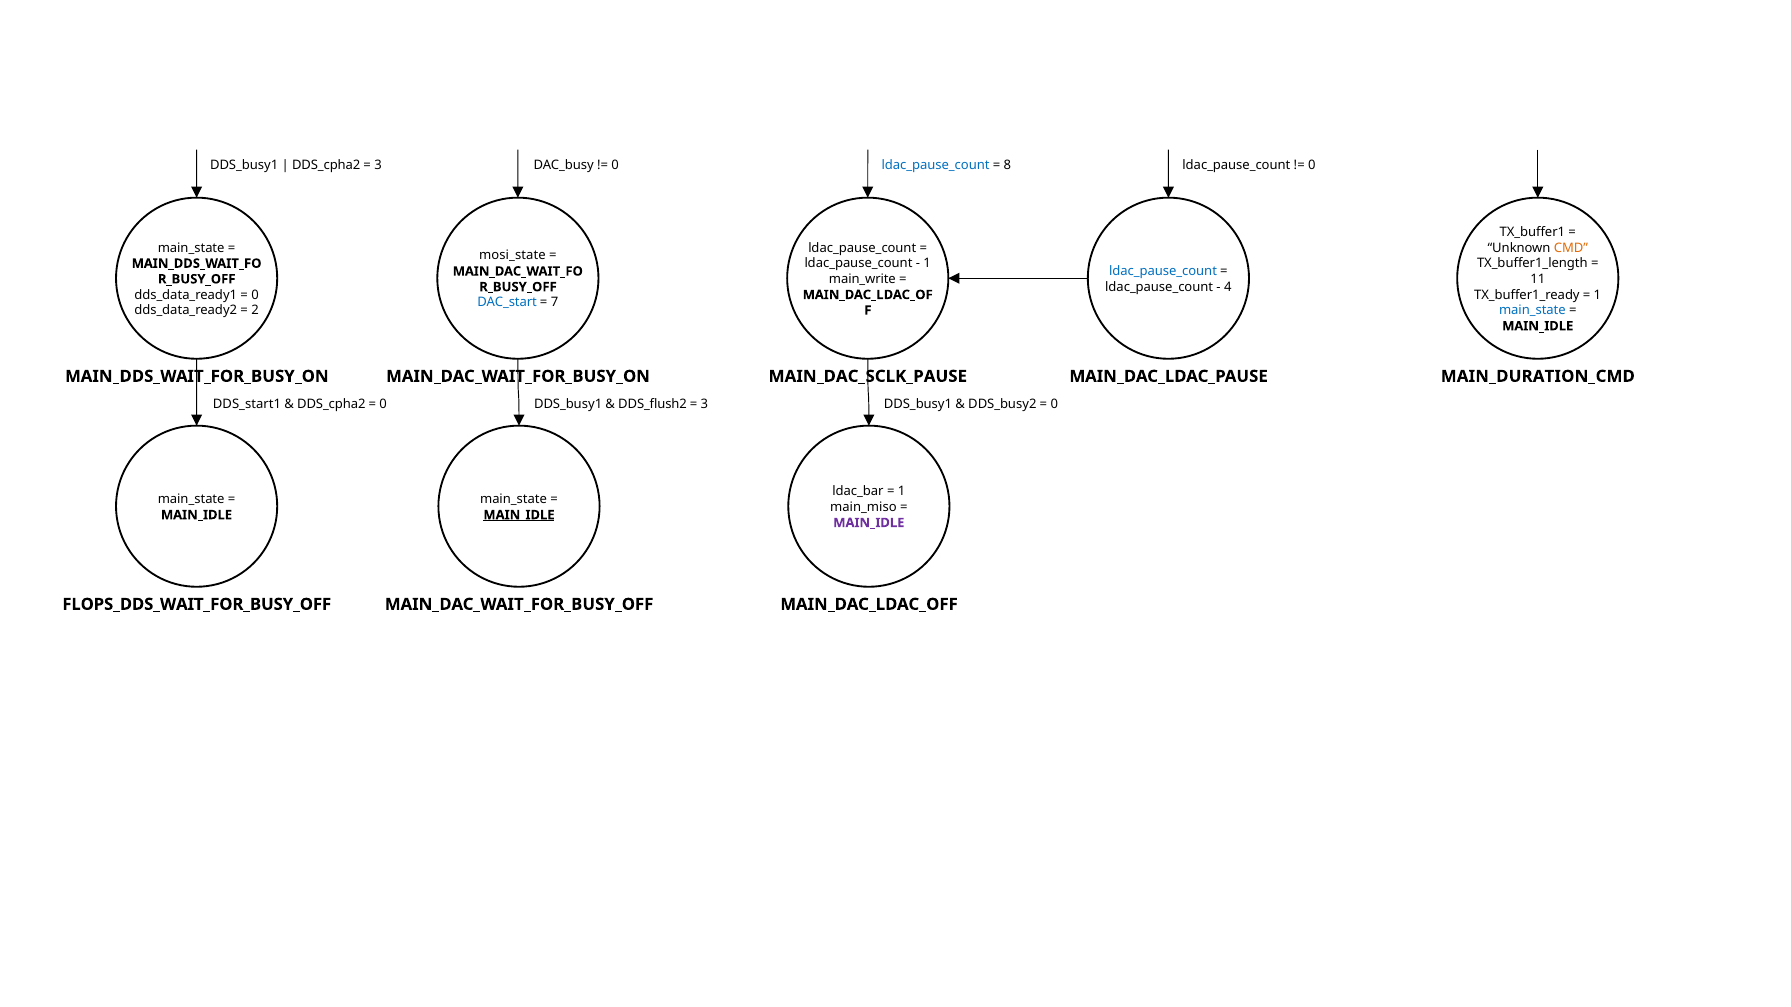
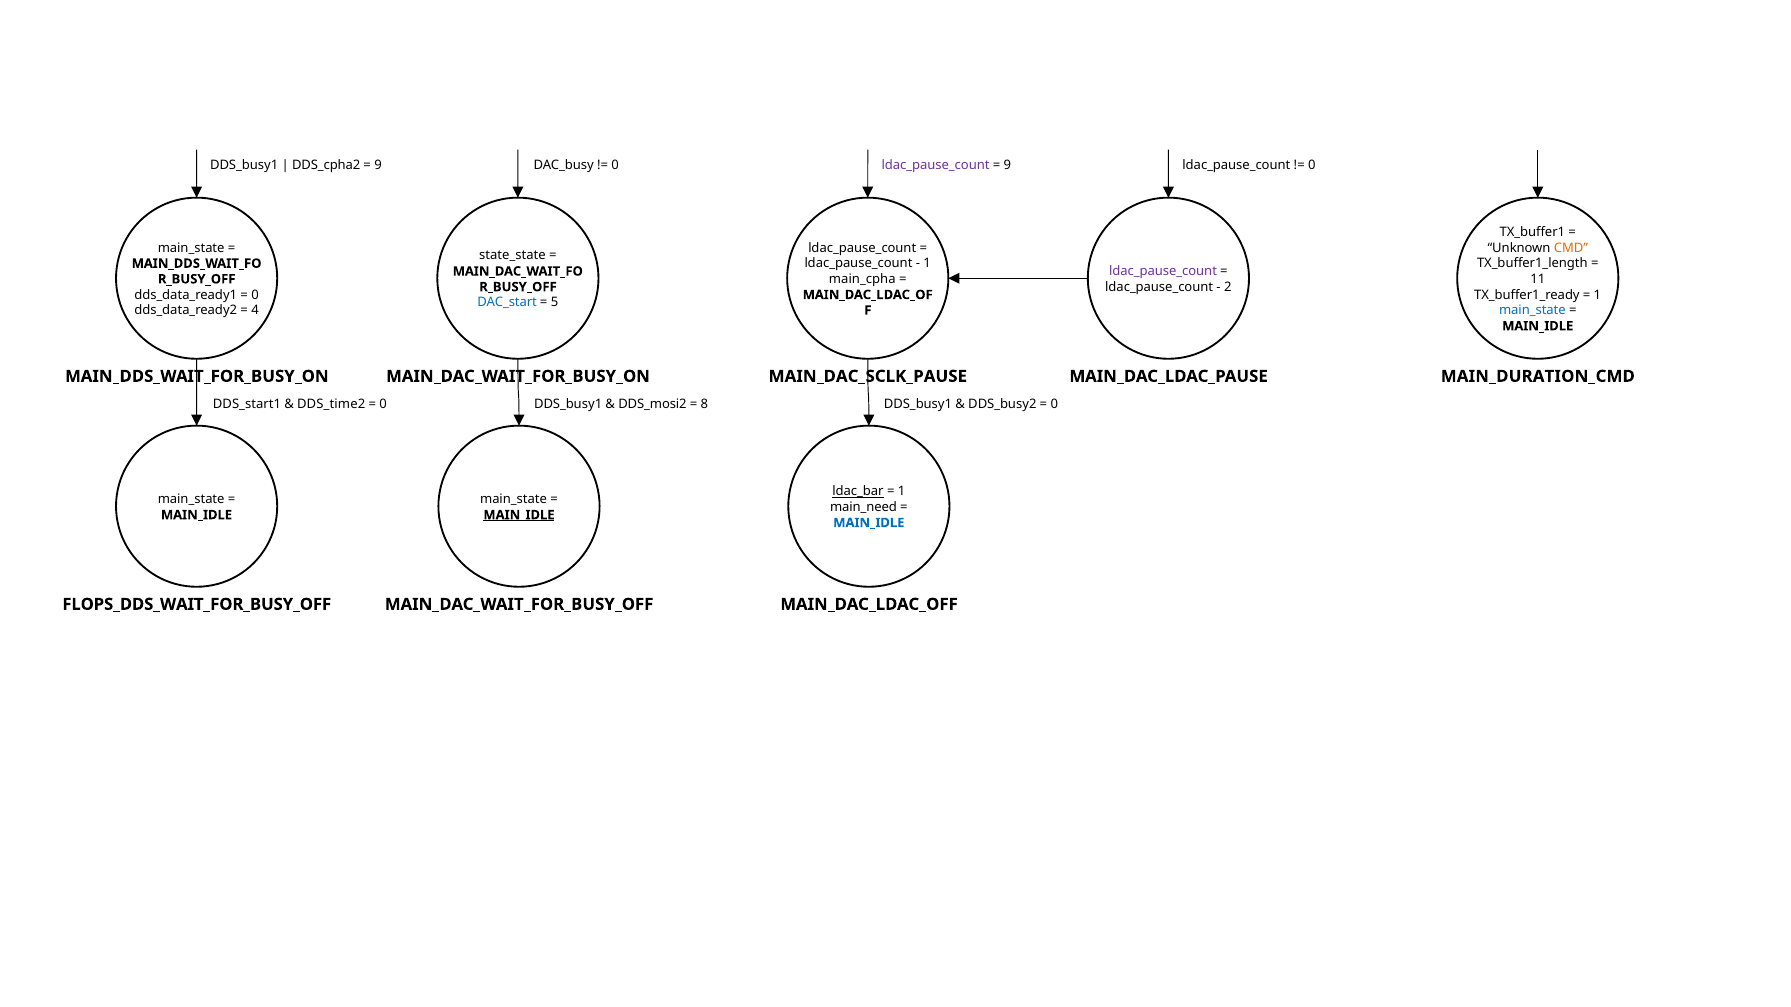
3 at (378, 165): 3 -> 9
ldac_pause_count at (936, 165) colour: blue -> purple
8 at (1007, 165): 8 -> 9
mosi_state: mosi_state -> state_state
ldac_pause_count at (1163, 271) colour: blue -> purple
main_write: main_write -> main_cpha
4: 4 -> 2
7: 7 -> 5
2: 2 -> 4
DDS_cpha2 at (331, 404): DDS_cpha2 -> DDS_time2
DDS_flush2: DDS_flush2 -> DDS_mosi2
3 at (704, 404): 3 -> 8
ldac_bar underline: none -> present
main_miso: main_miso -> main_need
MAIN_IDLE at (869, 523) colour: purple -> blue
